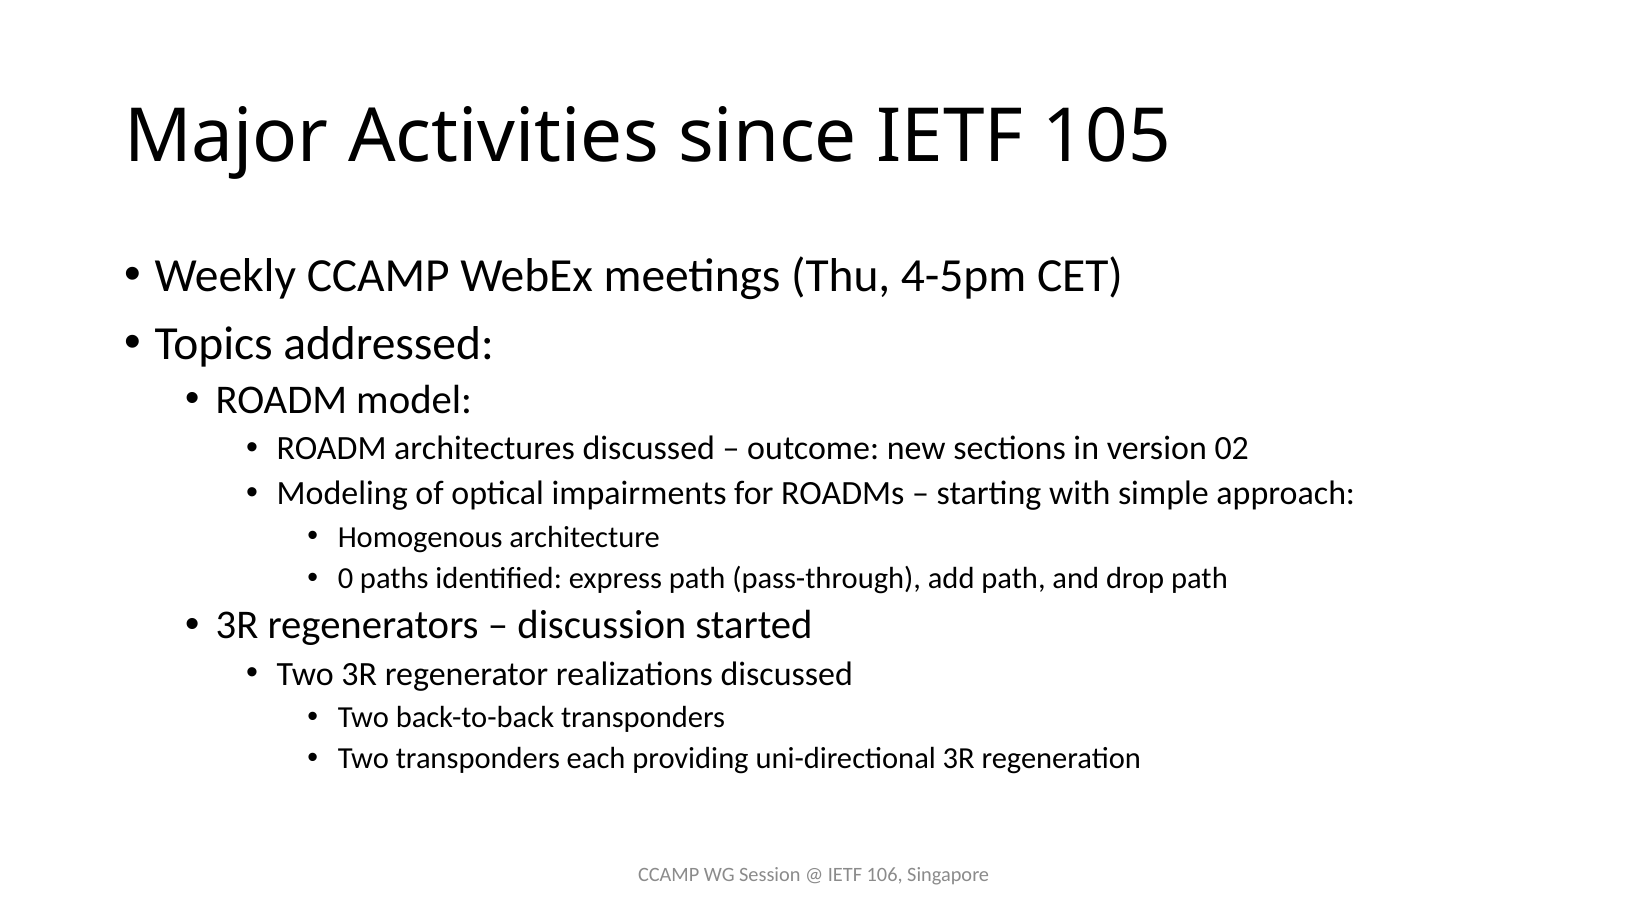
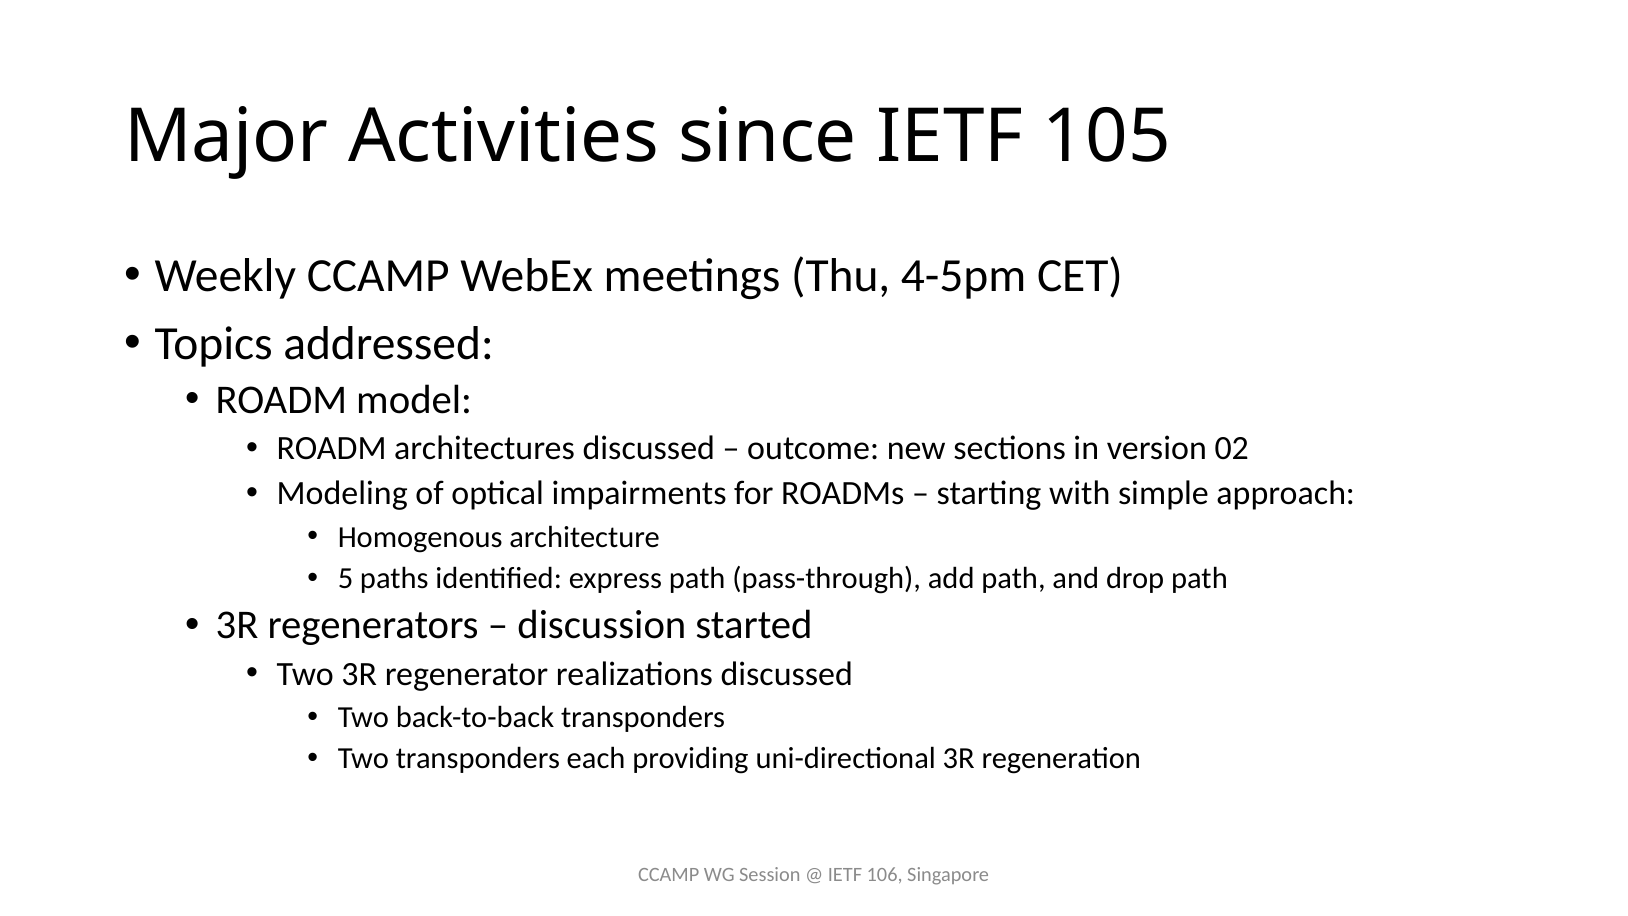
0: 0 -> 5
